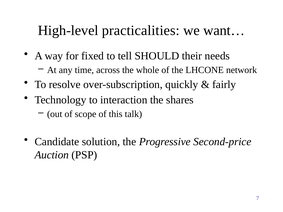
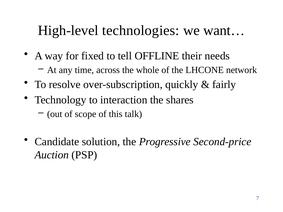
practicalities: practicalities -> technologies
SHOULD: SHOULD -> OFFLINE
